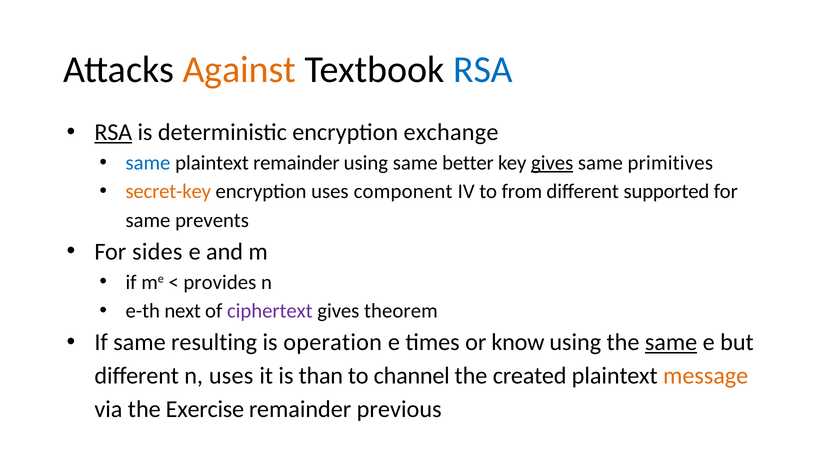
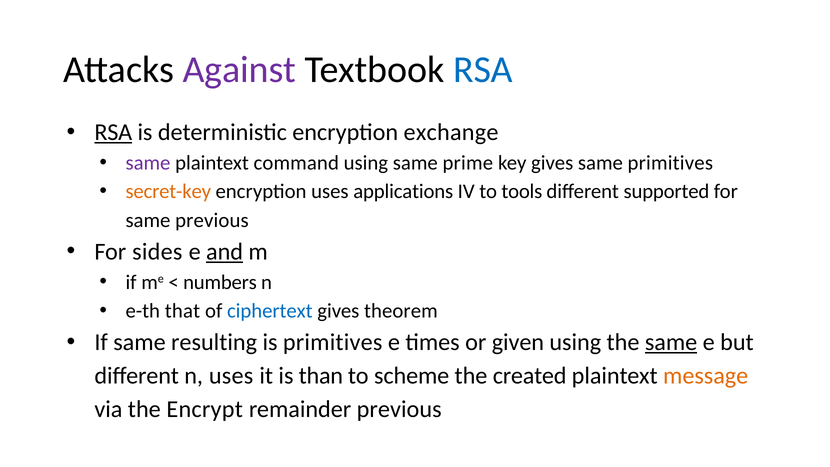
Against colour: orange -> purple
same at (148, 163) colour: blue -> purple
plaintext remainder: remainder -> command
better: better -> prime
gives at (552, 163) underline: present -> none
component: component -> applications
from: from -> tools
same prevents: prevents -> previous
and underline: none -> present
provides: provides -> numbers
next: next -> that
ciphertext colour: purple -> blue
is operation: operation -> primitives
know: know -> given
channel: channel -> scheme
Exercise: Exercise -> Encrypt
